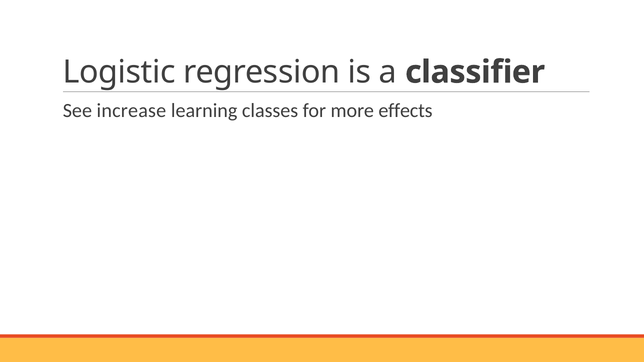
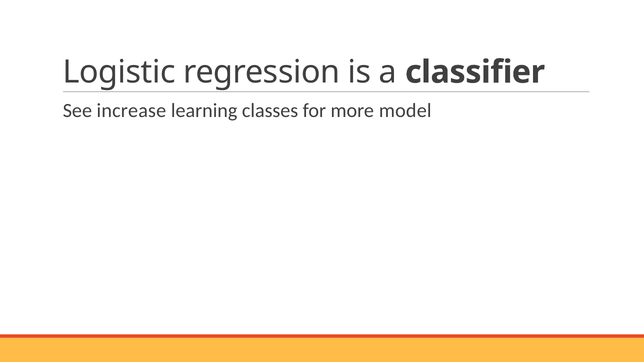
effects: effects -> model
